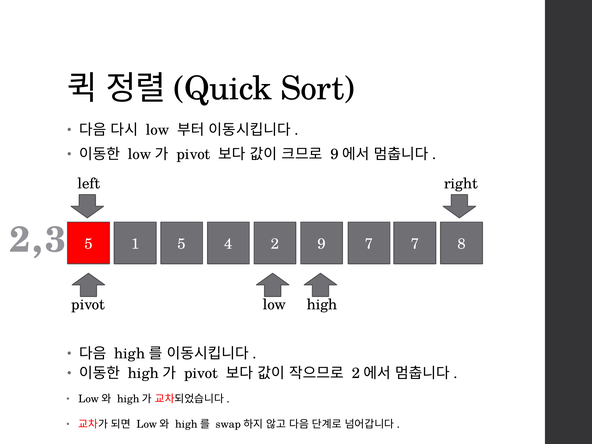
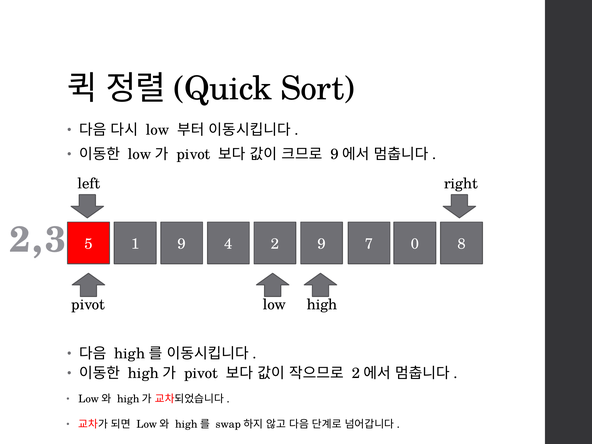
1 5: 5 -> 9
4 7: 7 -> 0
